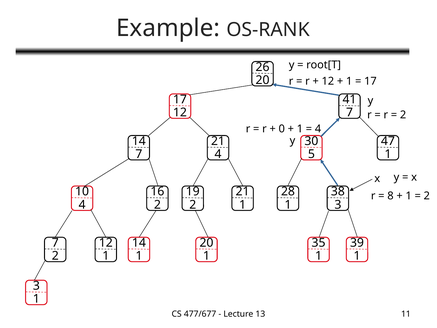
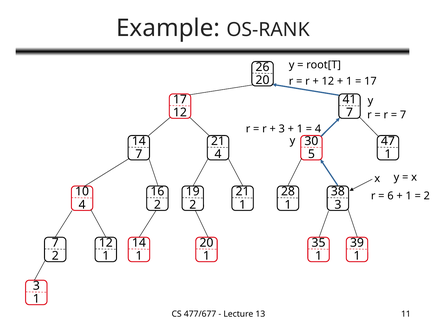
2 at (403, 115): 2 -> 7
0 at (282, 129): 0 -> 3
8: 8 -> 6
